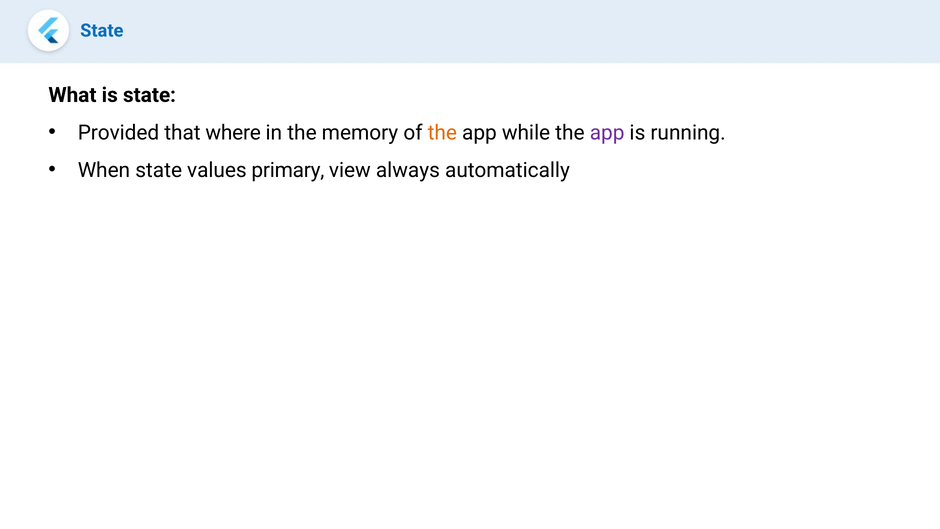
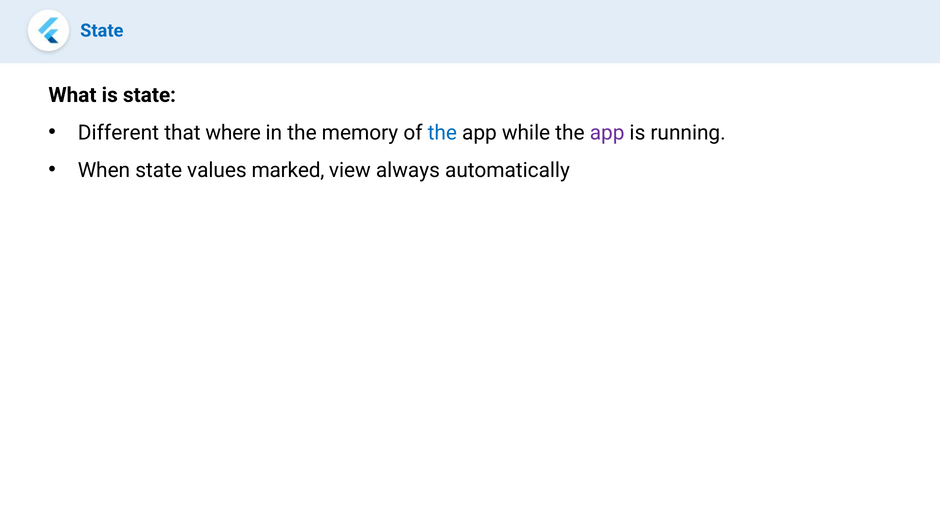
Provided: Provided -> Different
the at (442, 133) colour: orange -> blue
primary: primary -> marked
